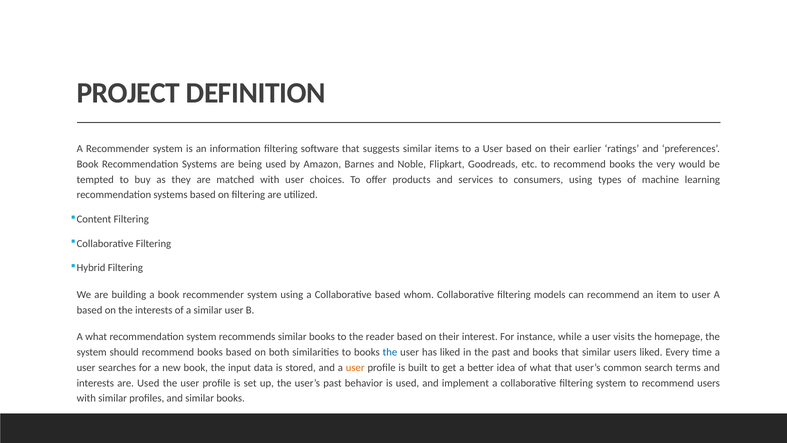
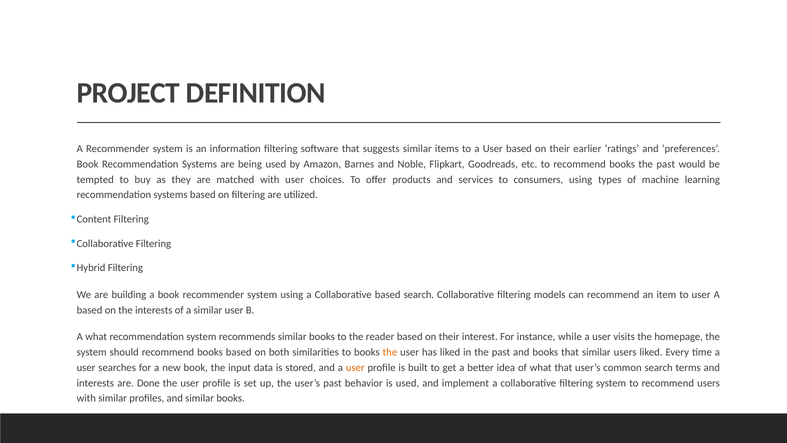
books the very: very -> past
based whom: whom -> search
the at (390, 352) colour: blue -> orange
are Used: Used -> Done
